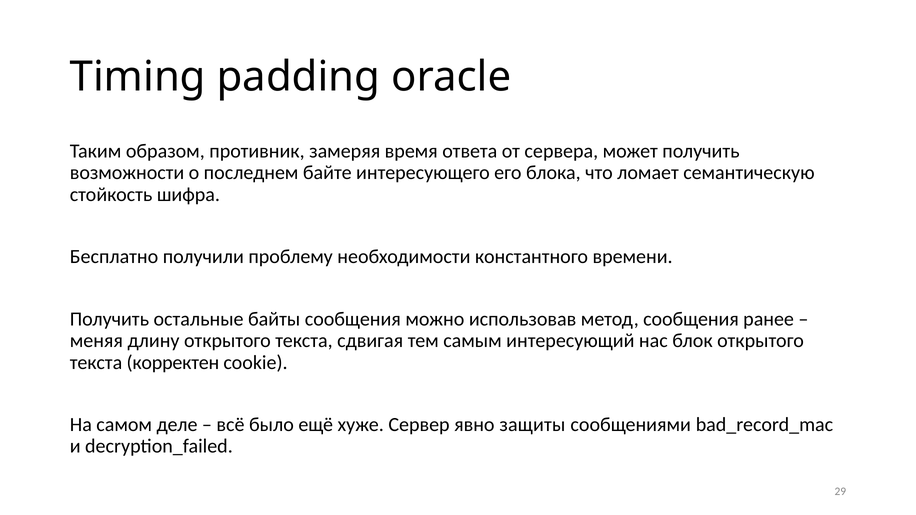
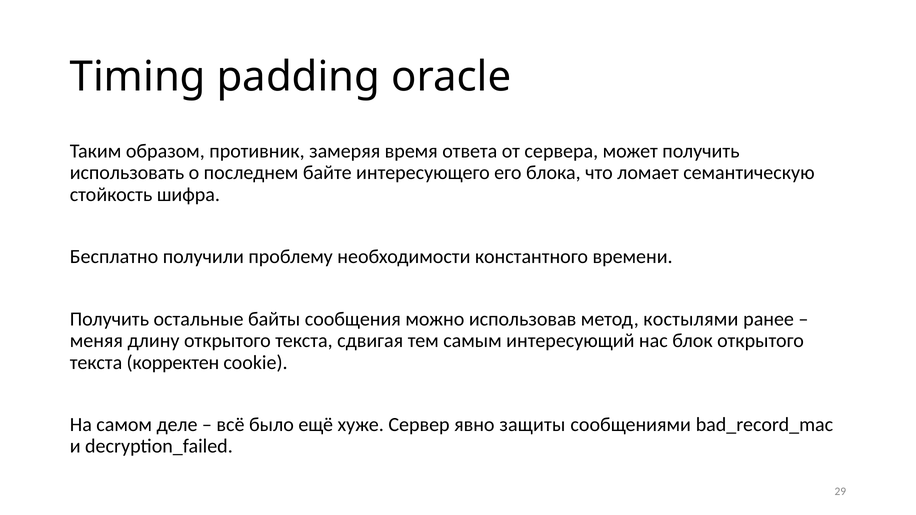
возможности: возможности -> использовать
метод сообщения: сообщения -> костылями
